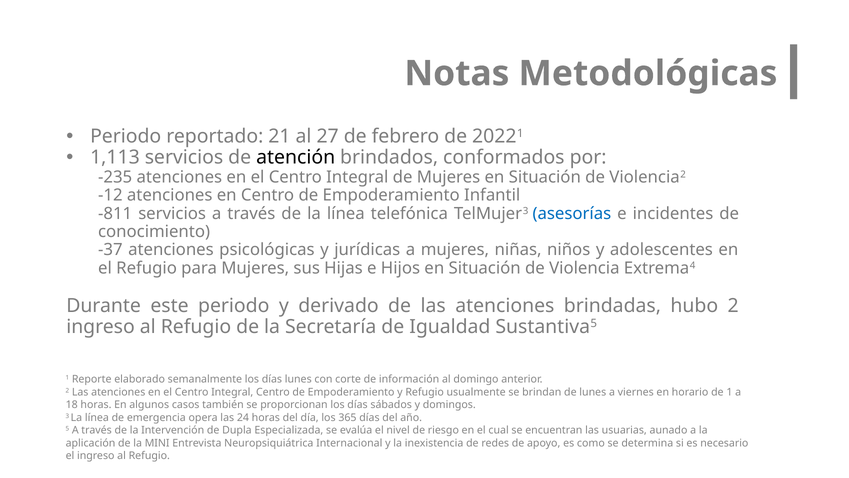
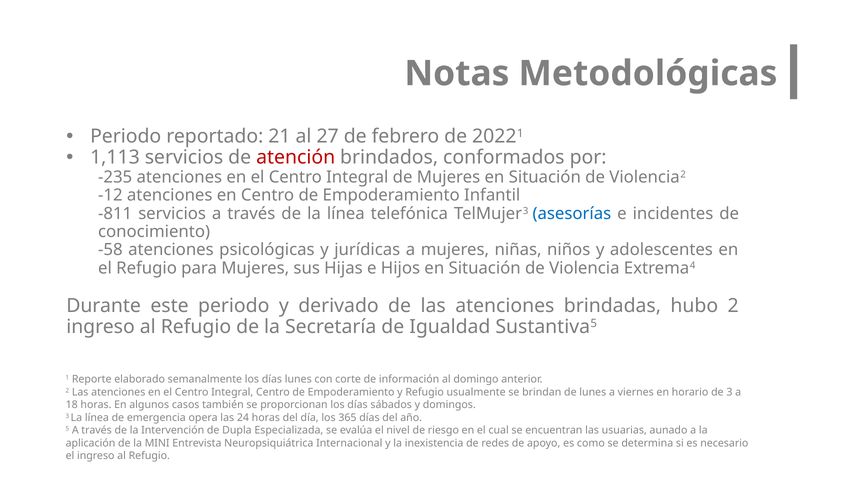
atención colour: black -> red
-37: -37 -> -58
de 1: 1 -> 3
